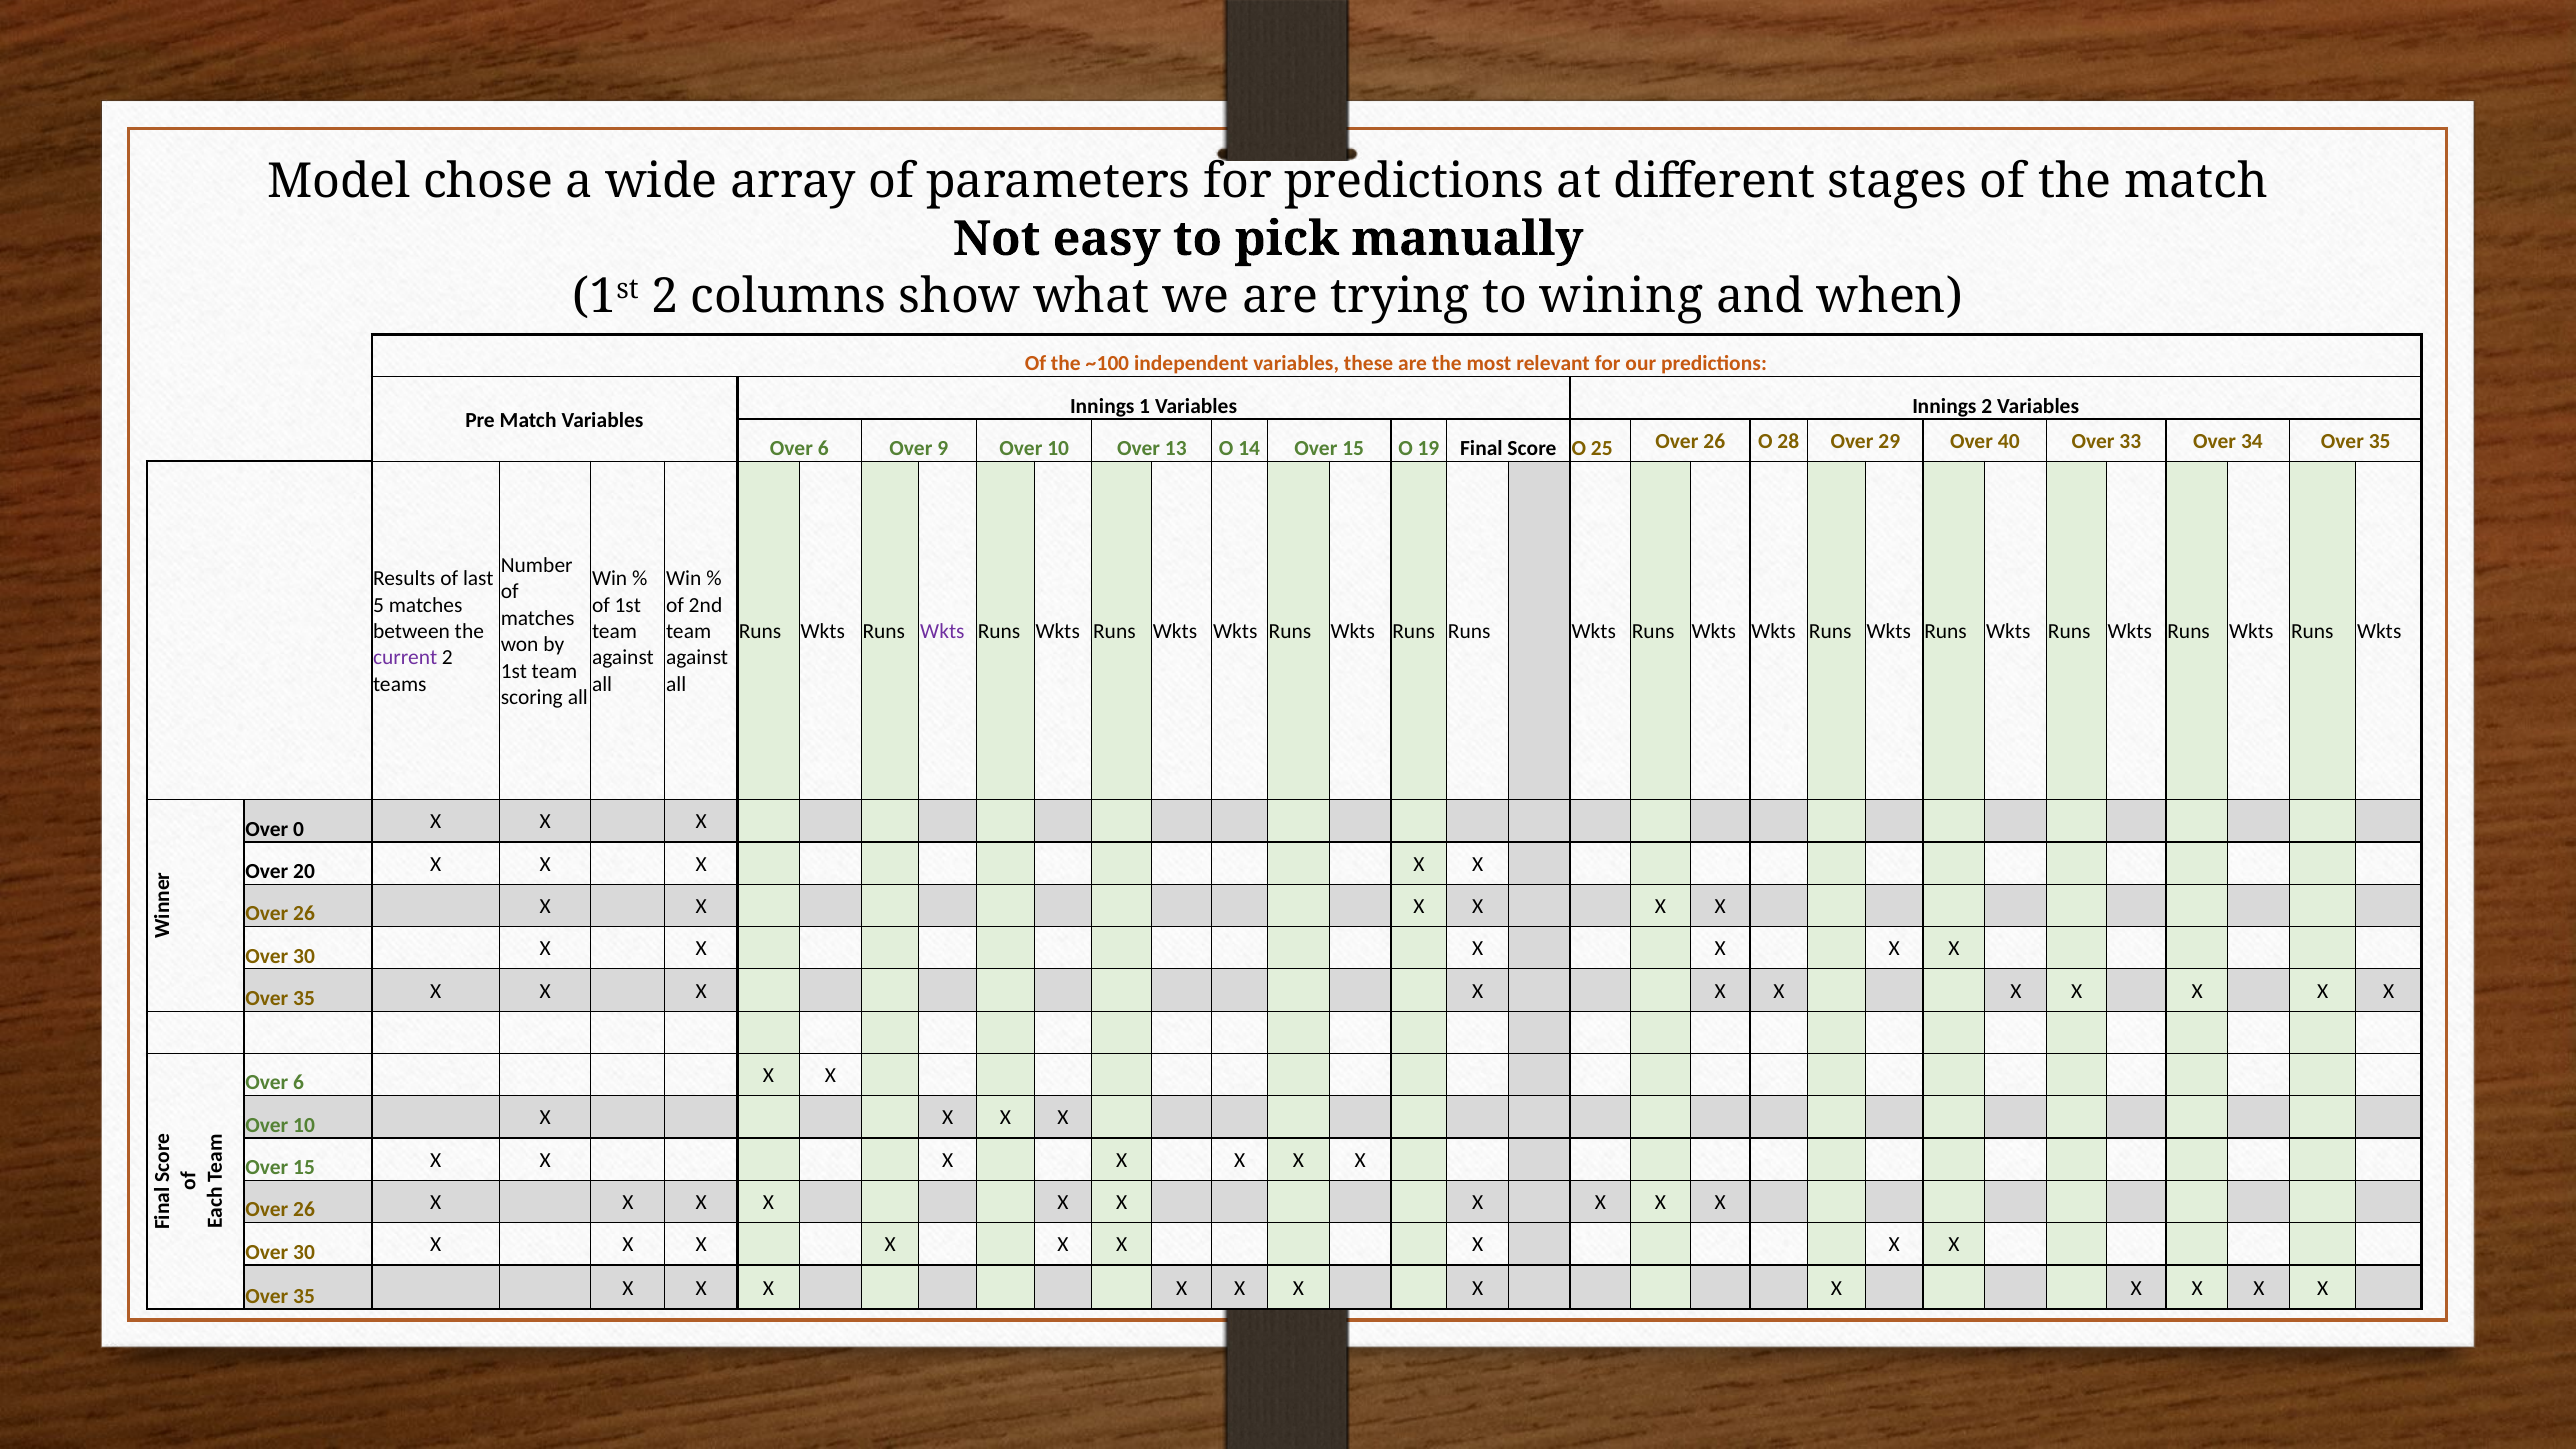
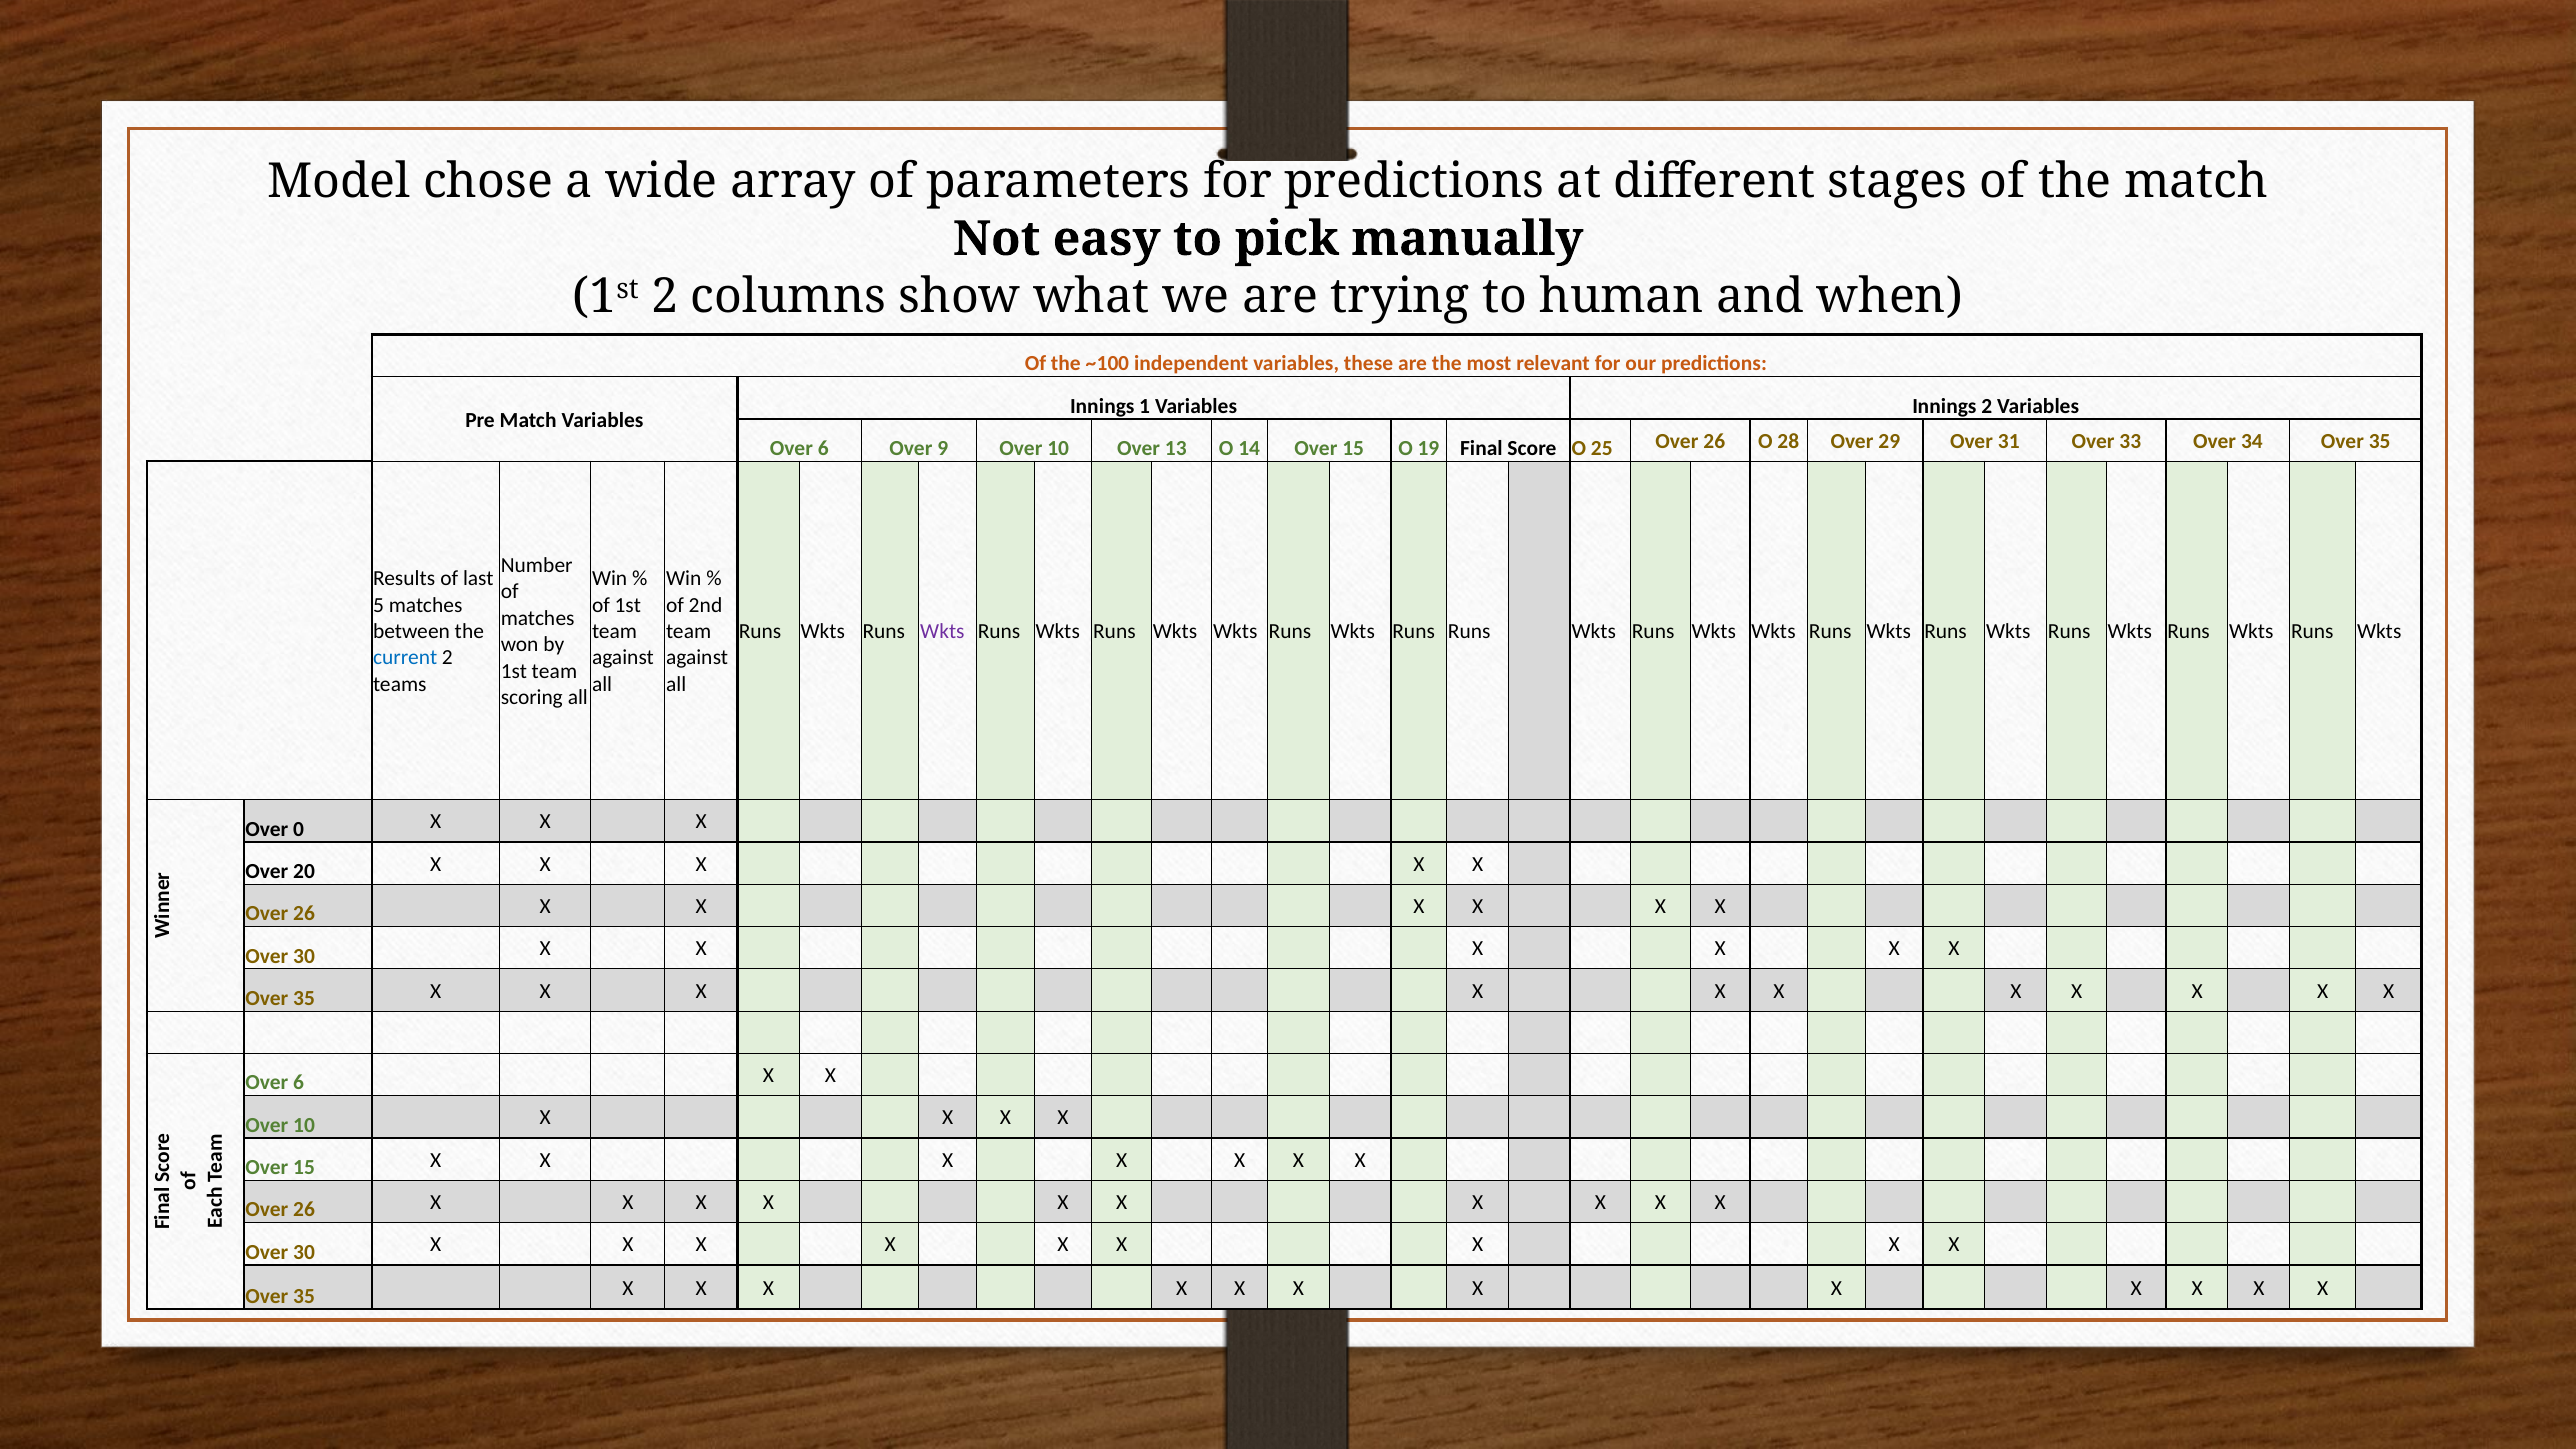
wining: wining -> human
40: 40 -> 31
current colour: purple -> blue
